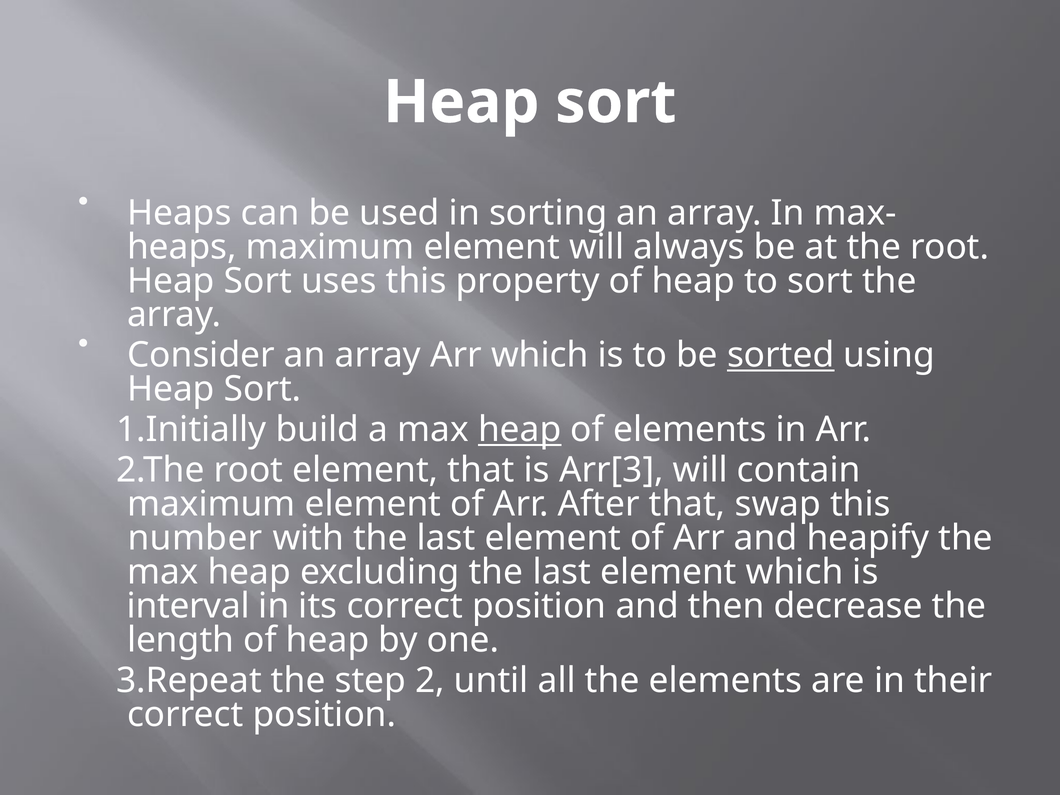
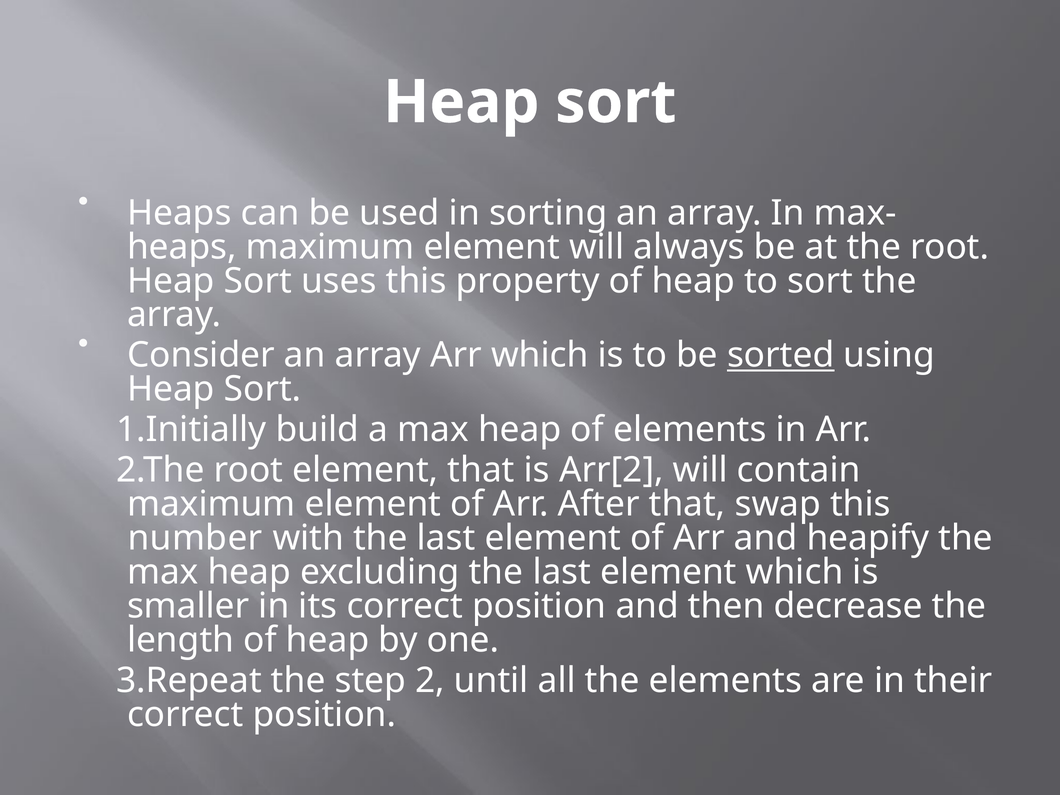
heap at (520, 430) underline: present -> none
Arr[3: Arr[3 -> Arr[2
interval: interval -> smaller
